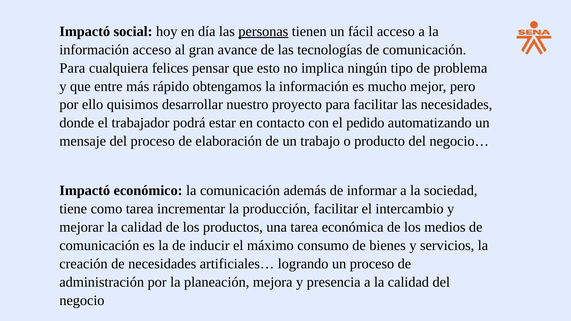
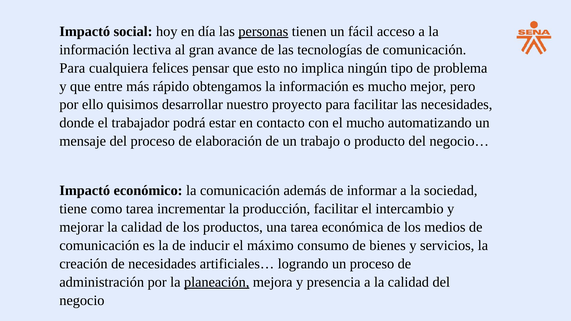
información acceso: acceso -> lectiva
el pedido: pedido -> mucho
planeación underline: none -> present
